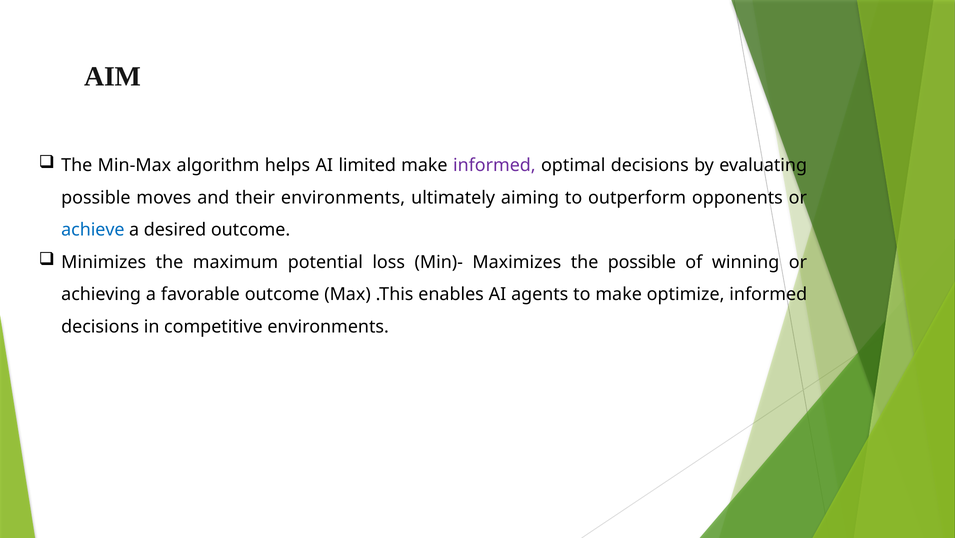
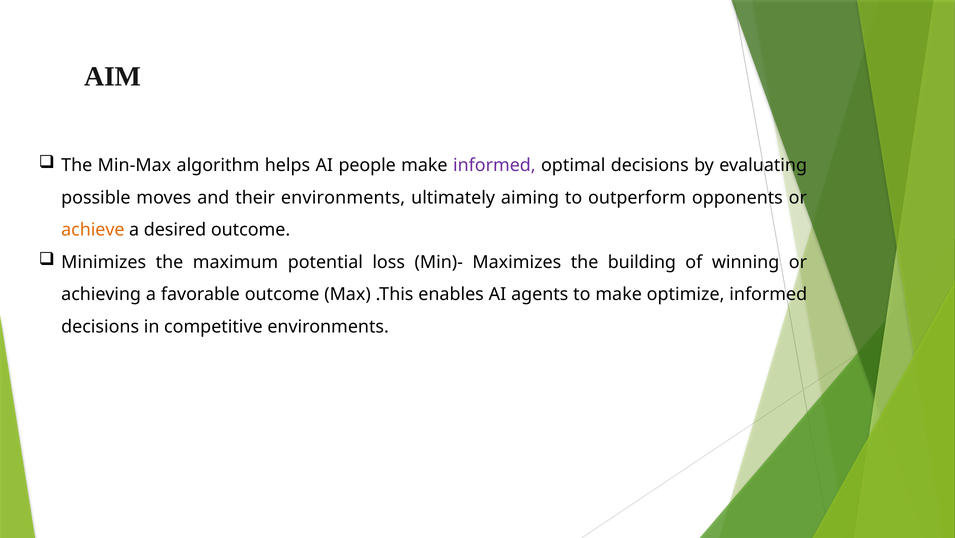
limited: limited -> people
achieve colour: blue -> orange
the possible: possible -> building
